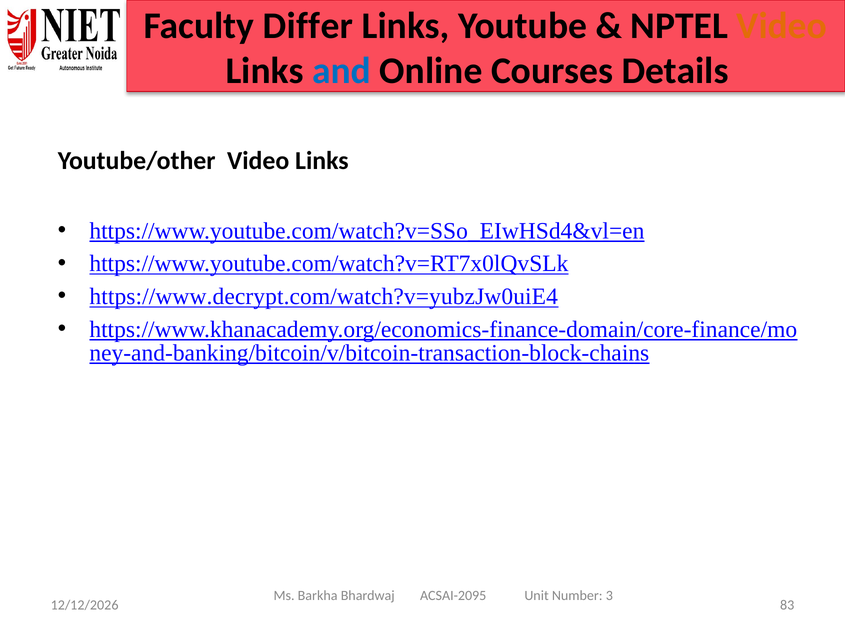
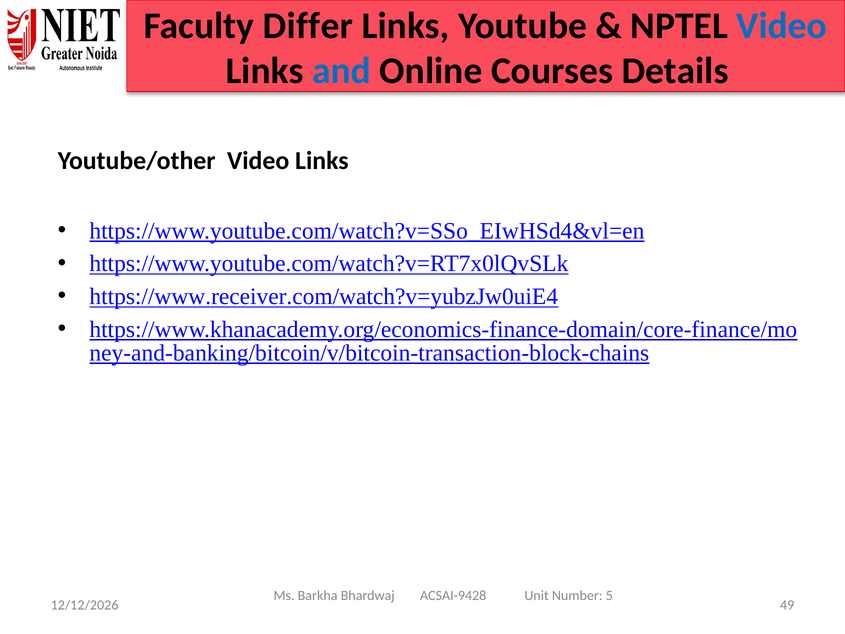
Video at (782, 26) colour: orange -> blue
https://www.decrypt.com/watch?v=yubzJw0uiE4: https://www.decrypt.com/watch?v=yubzJw0uiE4 -> https://www.receiver.com/watch?v=yubzJw0uiE4
ACSAI-2095: ACSAI-2095 -> ACSAI-9428
3: 3 -> 5
83: 83 -> 49
